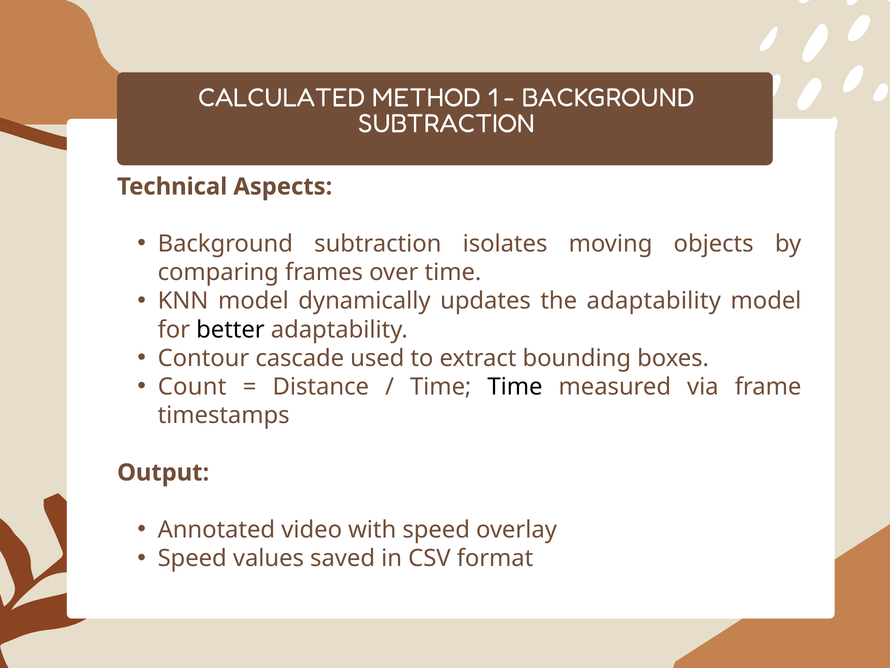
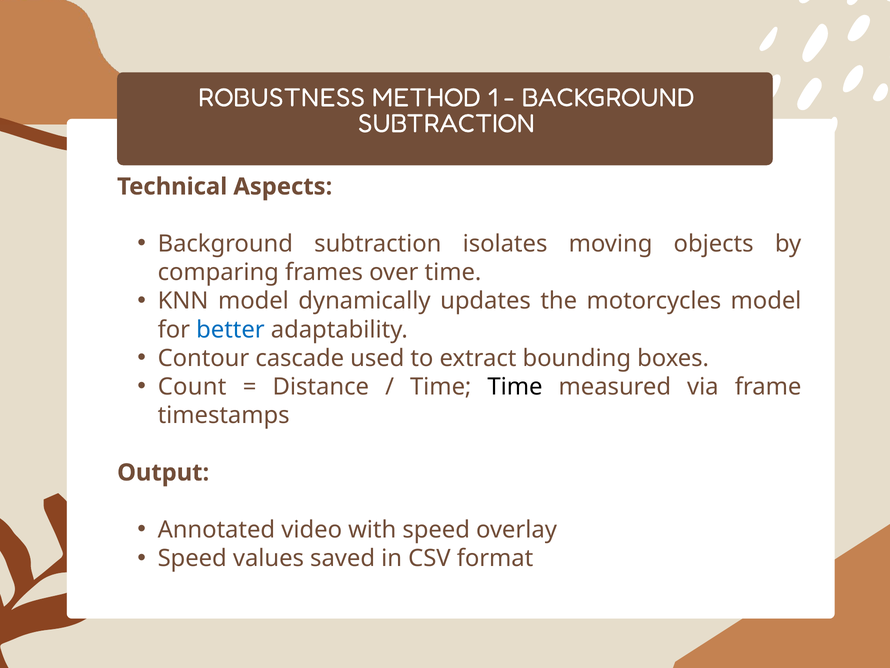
CALCULATED: CALCULATED -> ROBUSTNESS
the adaptability: adaptability -> motorcycles
better colour: black -> blue
